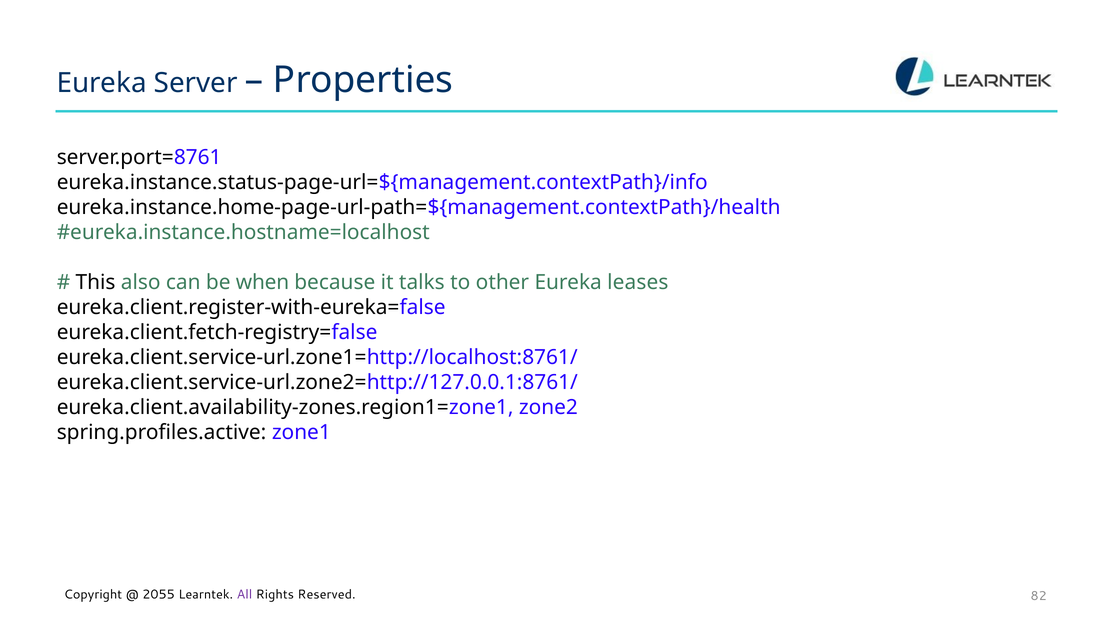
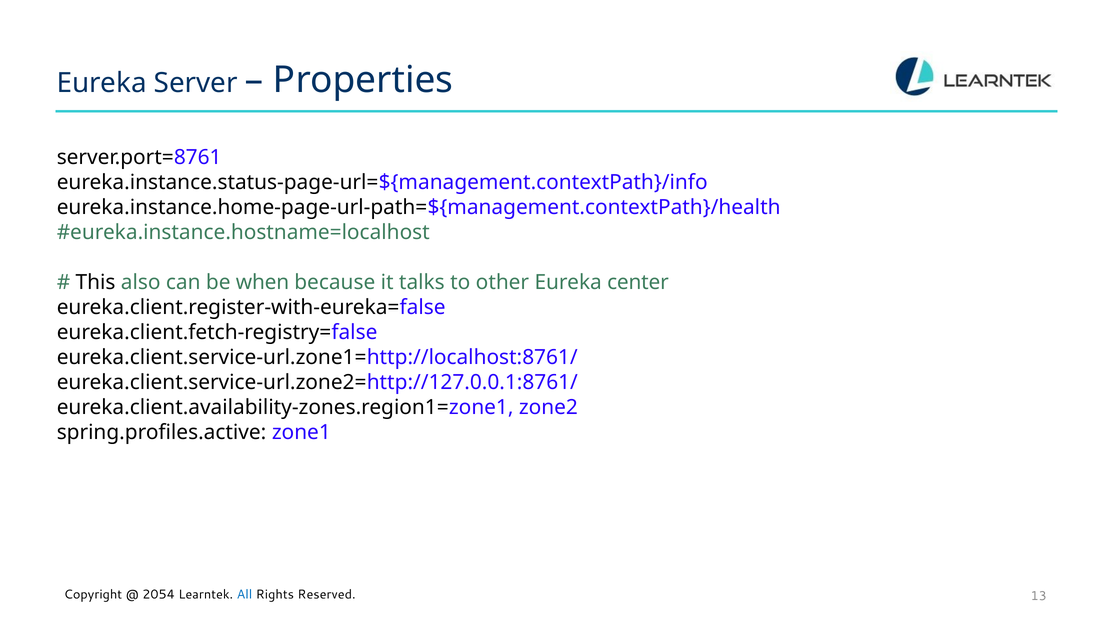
leases: leases -> center
2055: 2055 -> 2054
All colour: purple -> blue
82: 82 -> 13
